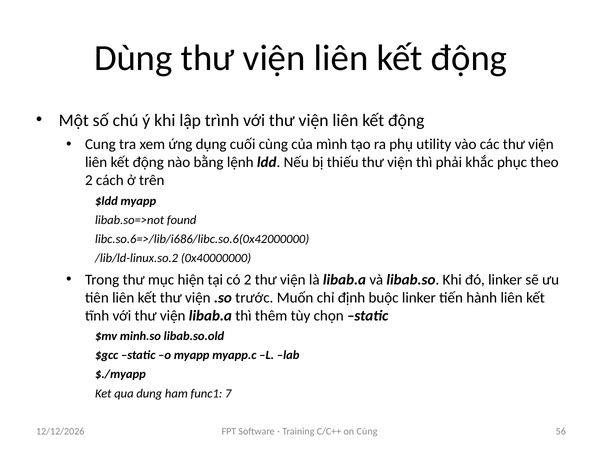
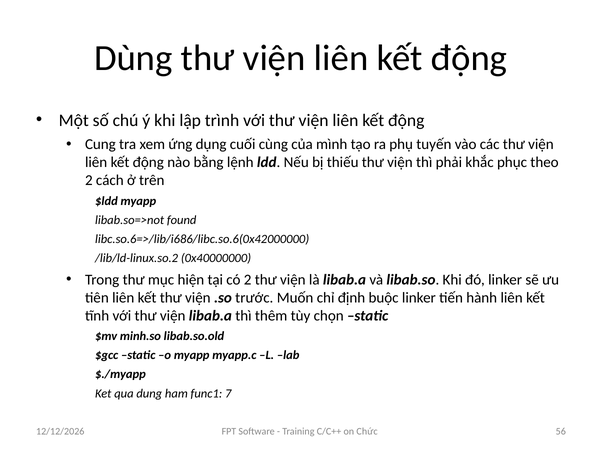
utility: utility -> tuyến
on Cùng: Cùng -> Chức
